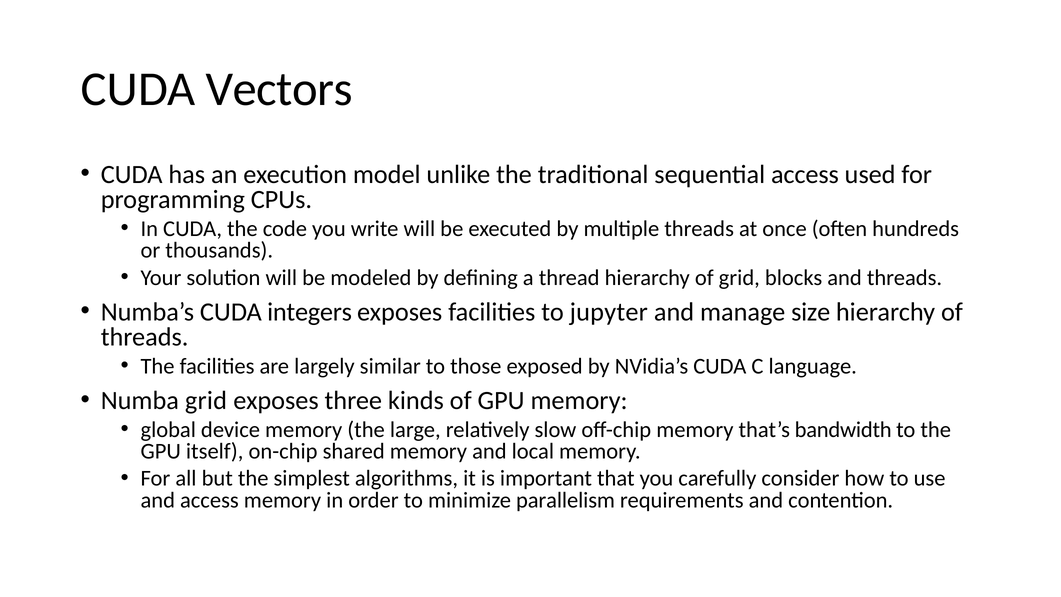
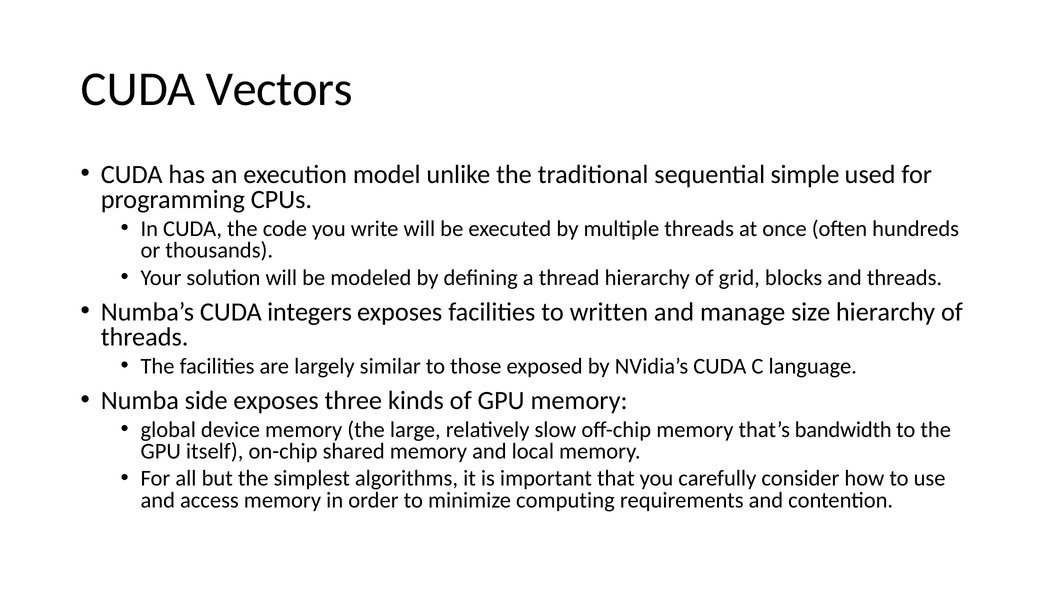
sequential access: access -> simple
jupyter: jupyter -> written
Numba grid: grid -> side
parallelism: parallelism -> computing
